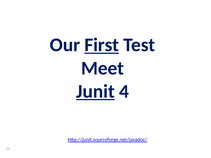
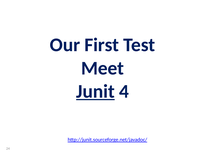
First underline: present -> none
